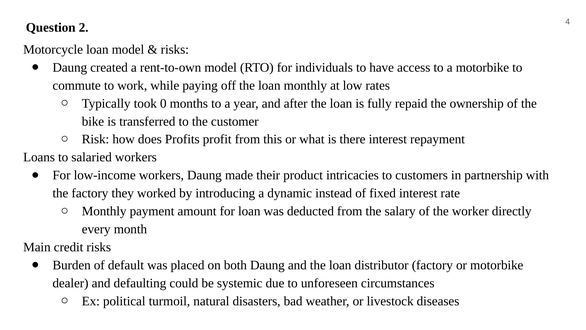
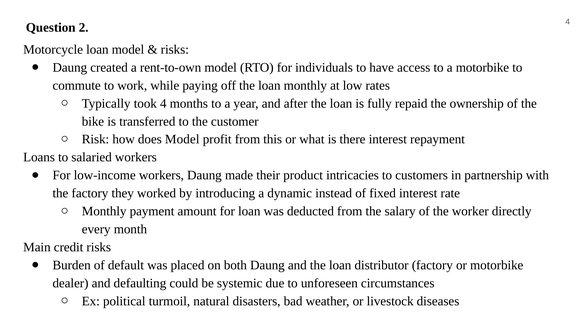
took 0: 0 -> 4
does Profits: Profits -> Model
